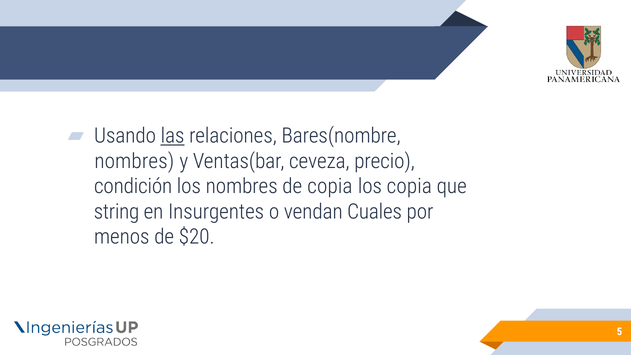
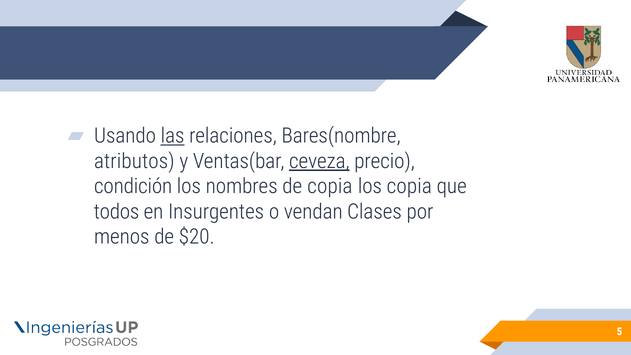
nombres at (134, 161): nombres -> atributos
ceveza underline: none -> present
string: string -> todos
Cuales: Cuales -> Clases
